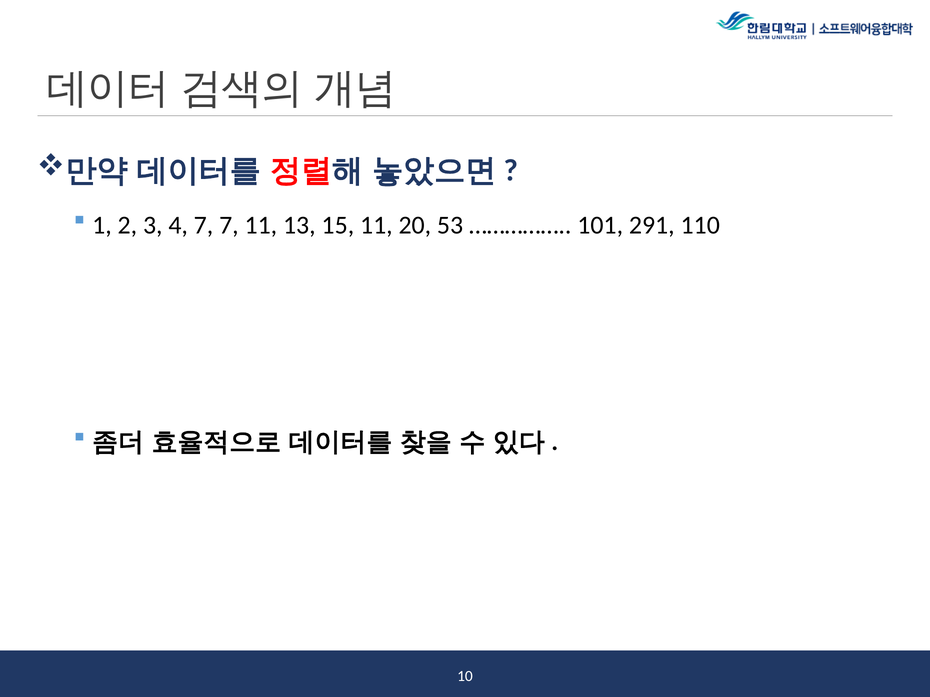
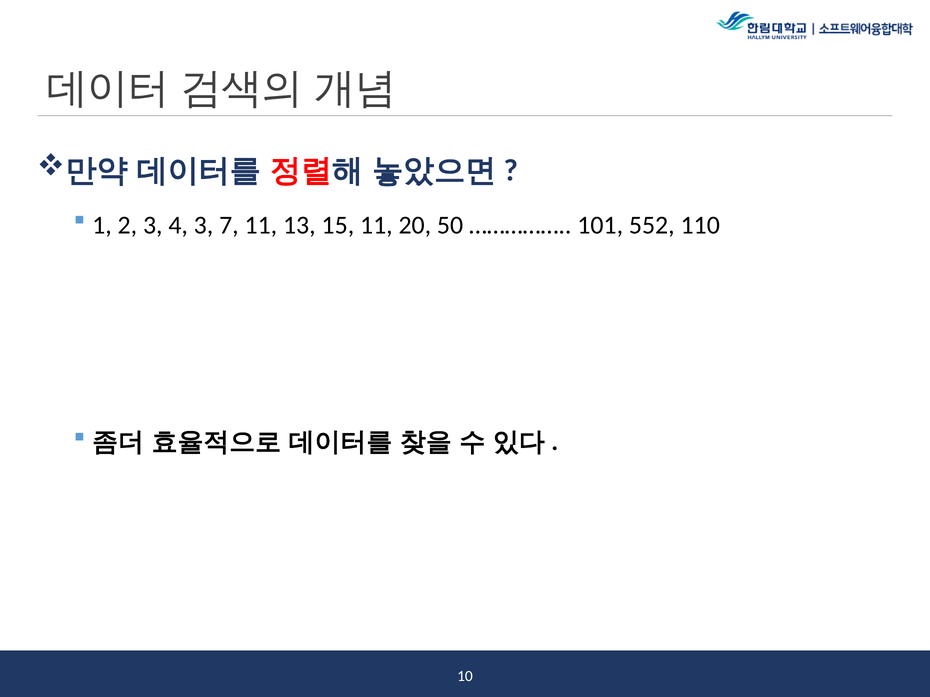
4 7: 7 -> 3
53: 53 -> 50
291: 291 -> 552
